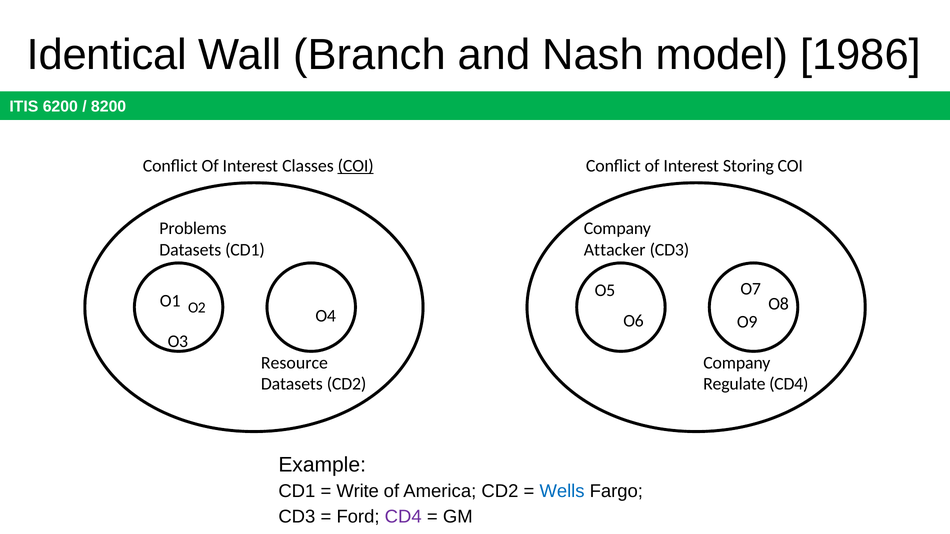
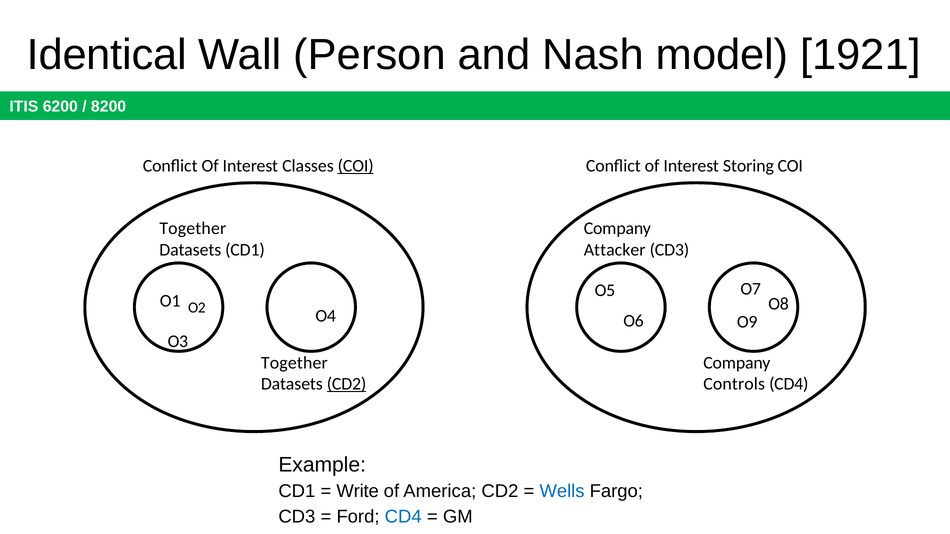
Branch: Branch -> Person
1986: 1986 -> 1921
Problems at (193, 229): Problems -> Together
Resource at (294, 363): Resource -> Together
CD2 at (347, 384) underline: none -> present
Regulate: Regulate -> Controls
CD4 at (403, 517) colour: purple -> blue
